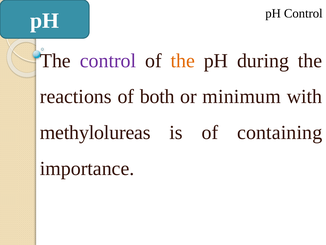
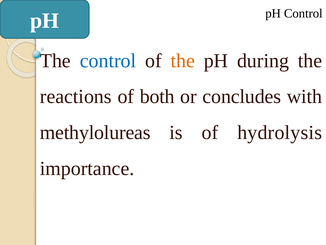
control at (108, 61) colour: purple -> blue
minimum: minimum -> concludes
containing: containing -> hydrolysis
